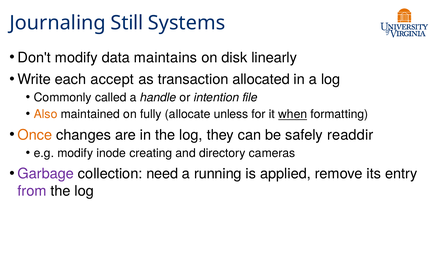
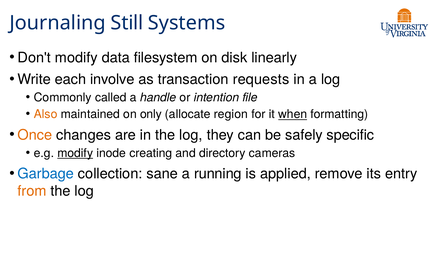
maintains: maintains -> filesystem
accept: accept -> involve
allocated: allocated -> requests
fully: fully -> only
unless: unless -> region
readdir: readdir -> specific
modify at (75, 153) underline: none -> present
Garbage colour: purple -> blue
need: need -> sane
from colour: purple -> orange
